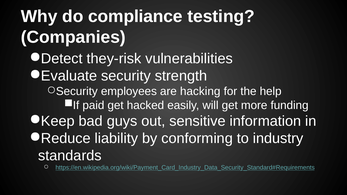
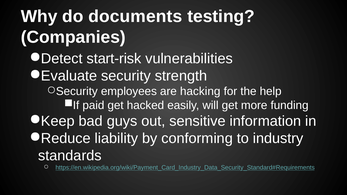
compliance: compliance -> documents
they-risk: they-risk -> start-risk
